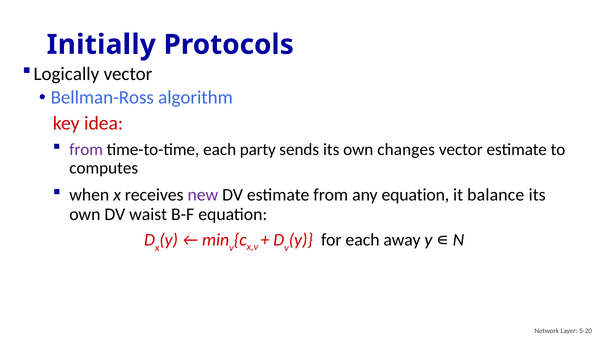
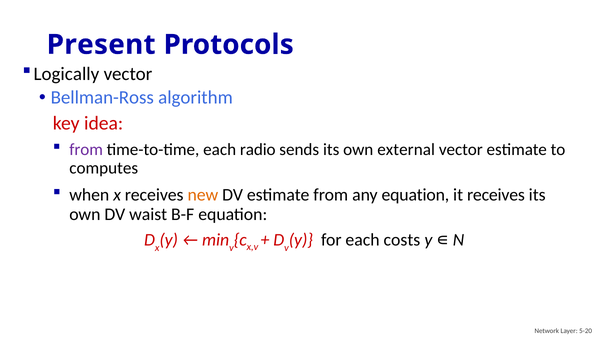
Initially: Initially -> Present
party: party -> radio
changes: changes -> external
new colour: purple -> orange
it balance: balance -> receives
away: away -> costs
